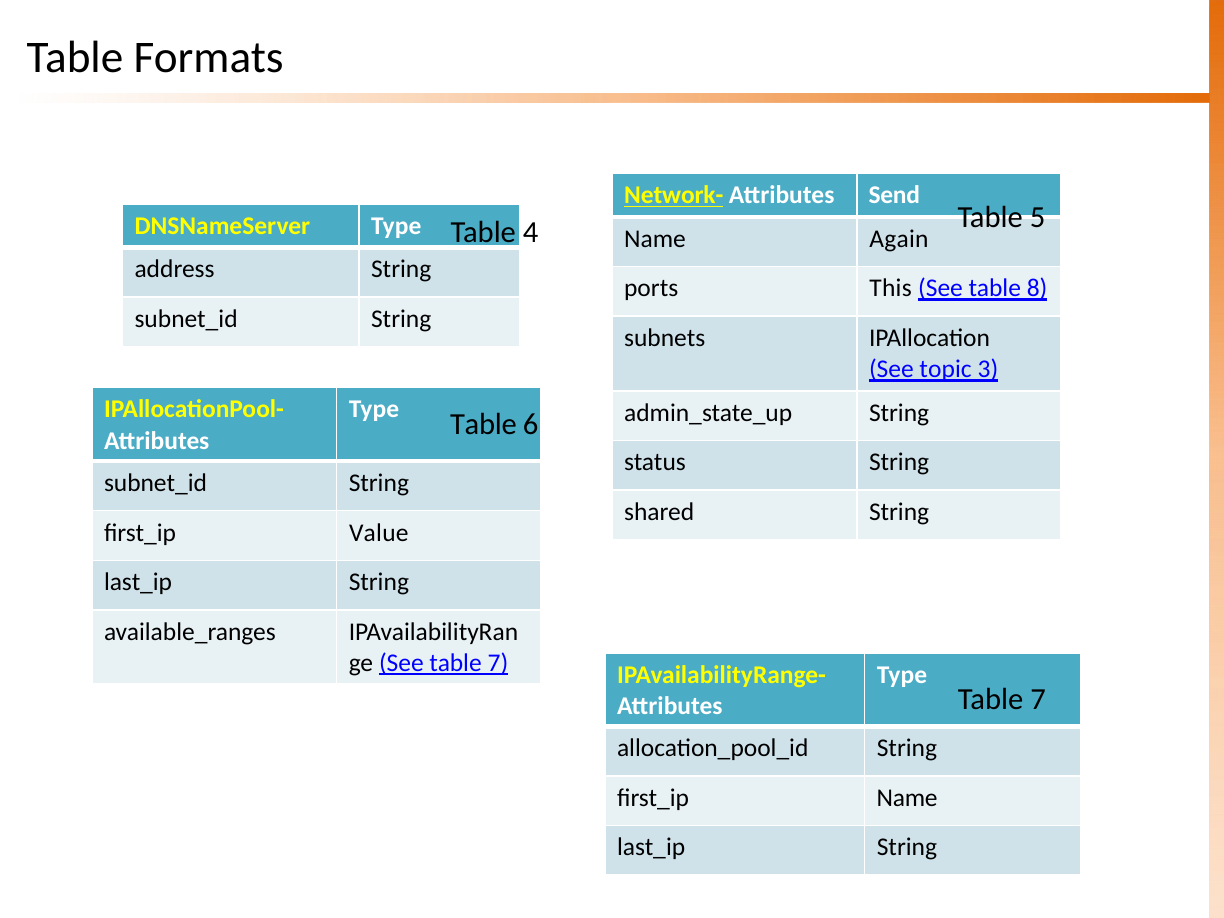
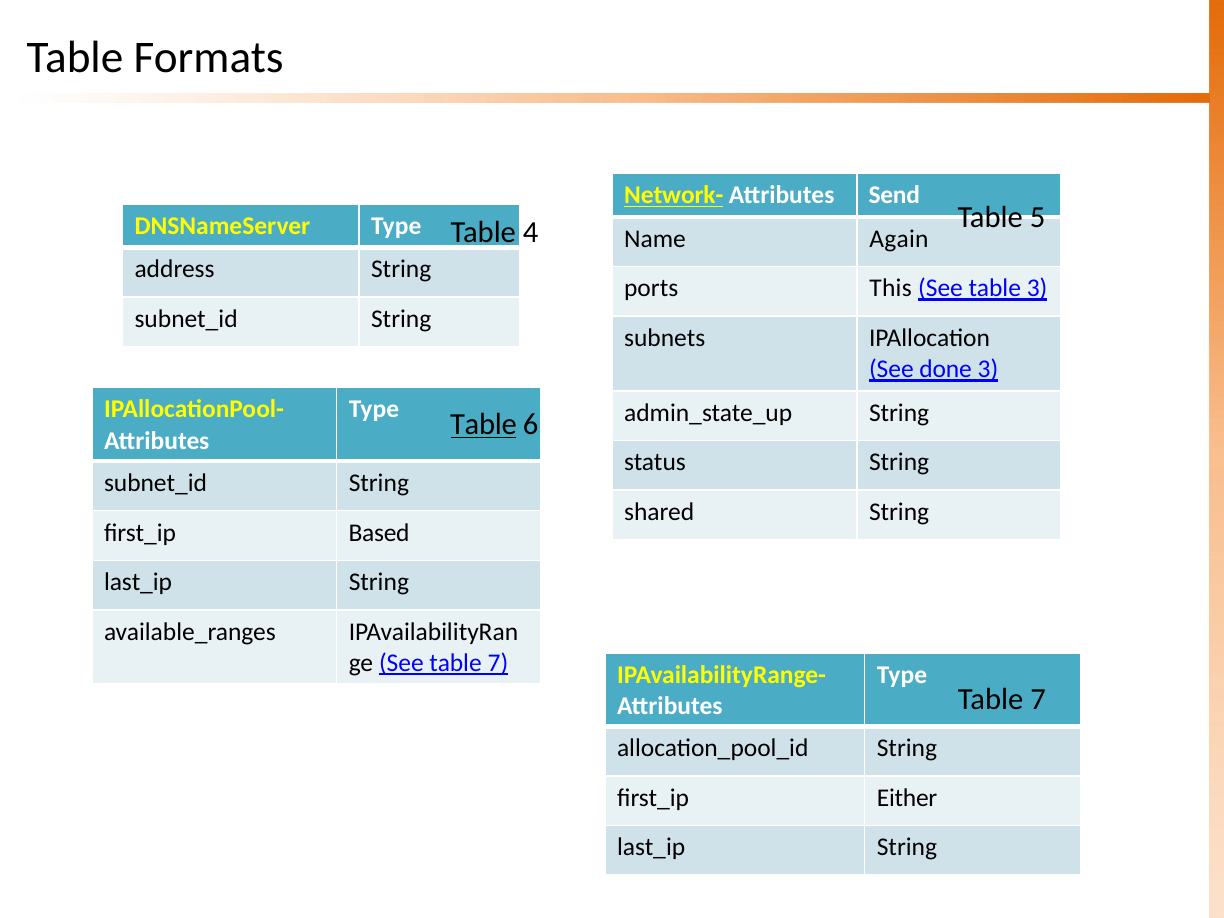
table 8: 8 -> 3
topic: topic -> done
Table at (483, 424) underline: none -> present
Value: Value -> Based
Name at (907, 798): Name -> Either
